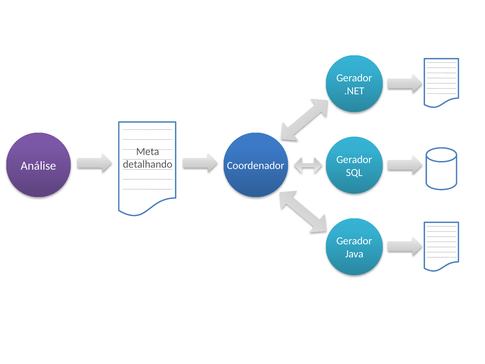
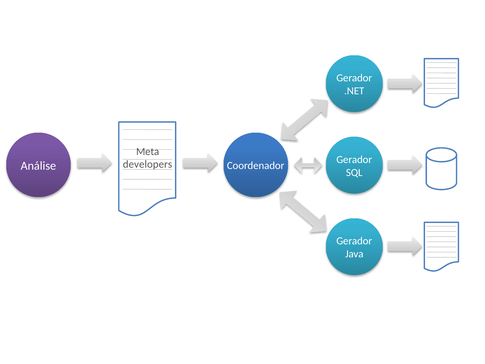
detalhando: detalhando -> developers
